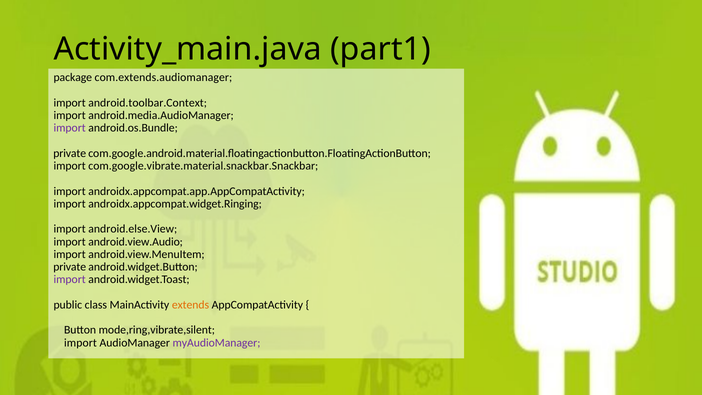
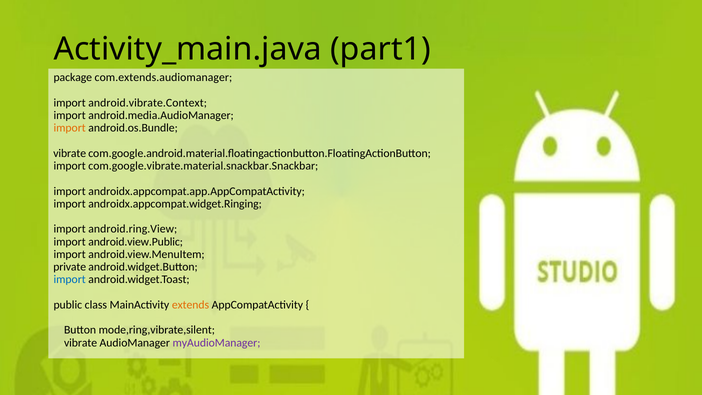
android.toolbar.Context: android.toolbar.Context -> android.vibrate.Context
import at (70, 128) colour: purple -> orange
private at (70, 153): private -> vibrate
android.else.View: android.else.View -> android.ring.View
android.view.Audio: android.view.Audio -> android.view.Public
import at (70, 279) colour: purple -> blue
import at (80, 343): import -> vibrate
